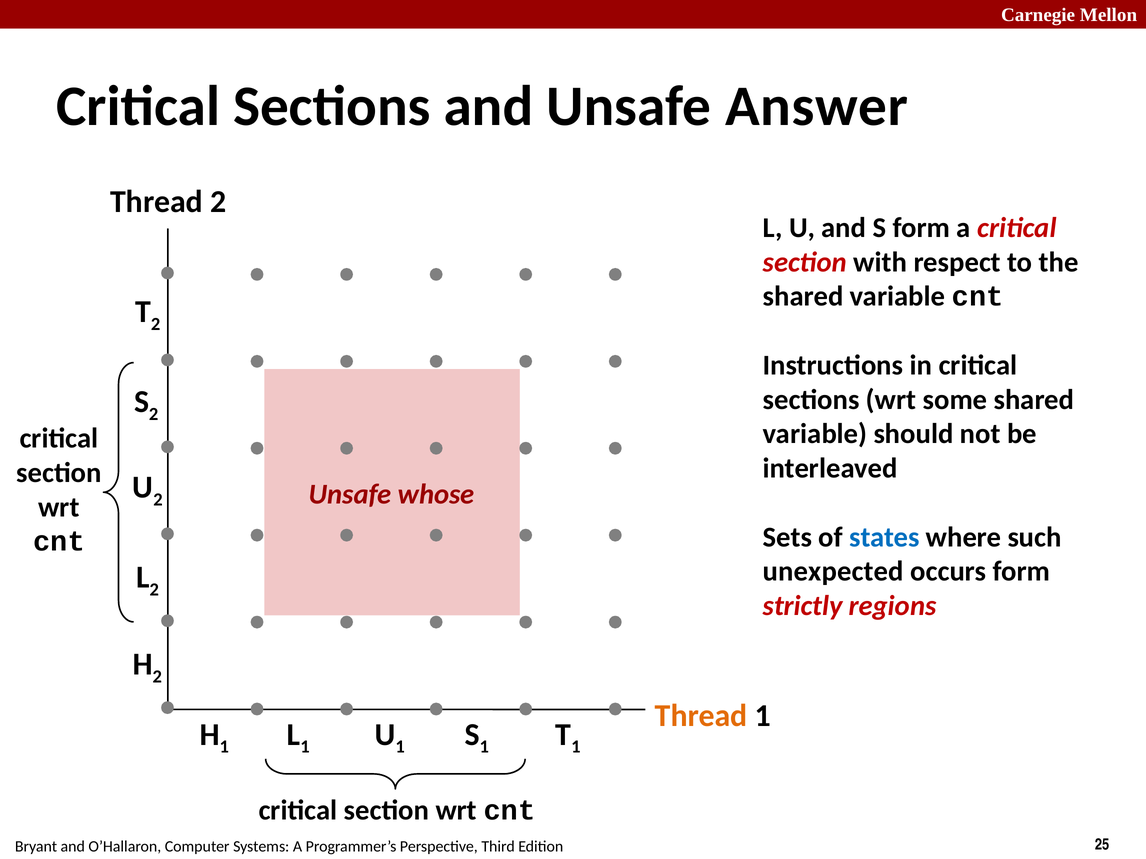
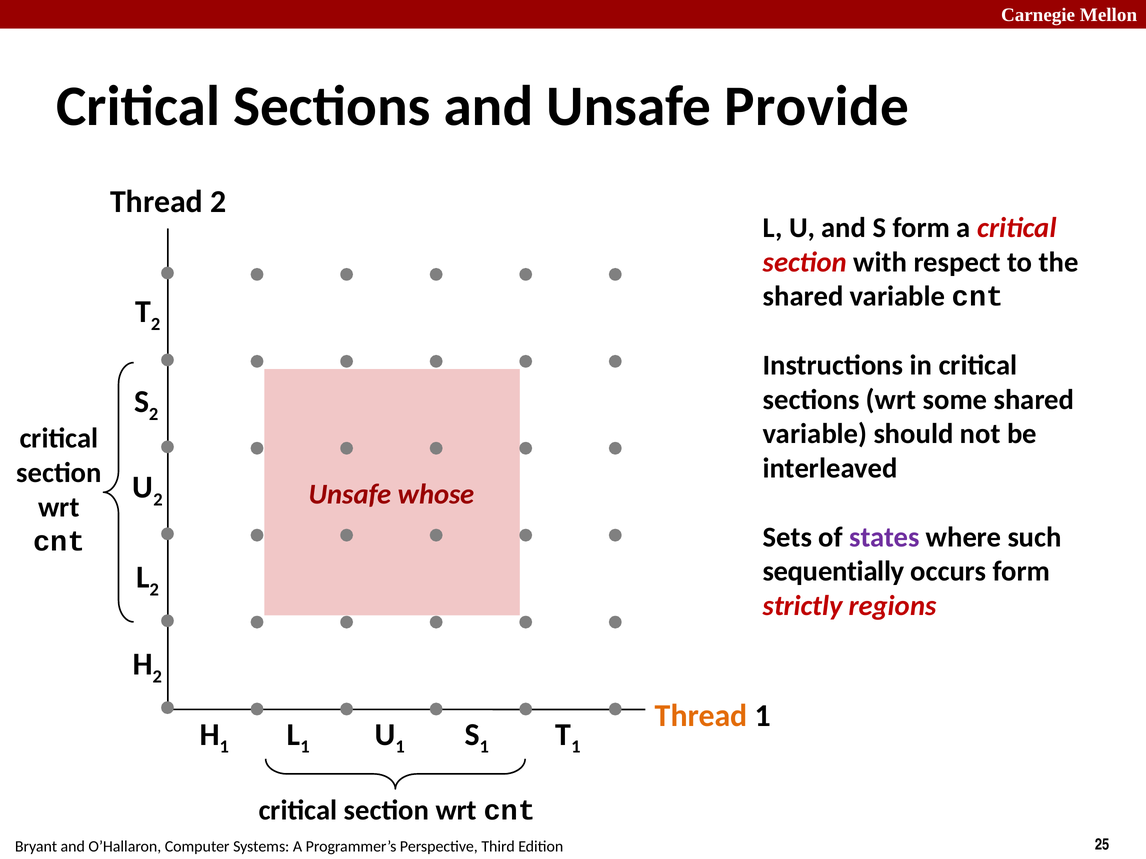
Answer: Answer -> Provide
states colour: blue -> purple
unexpected: unexpected -> sequentially
